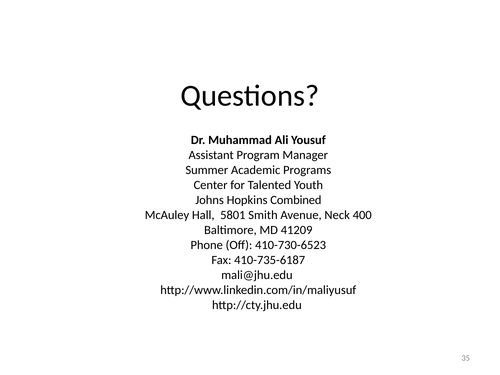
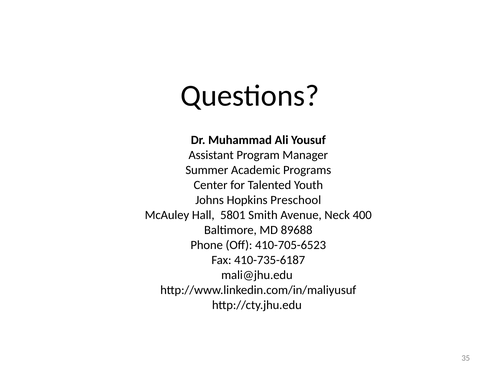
Combined: Combined -> Preschool
41209: 41209 -> 89688
410-730-6523: 410-730-6523 -> 410-705-6523
